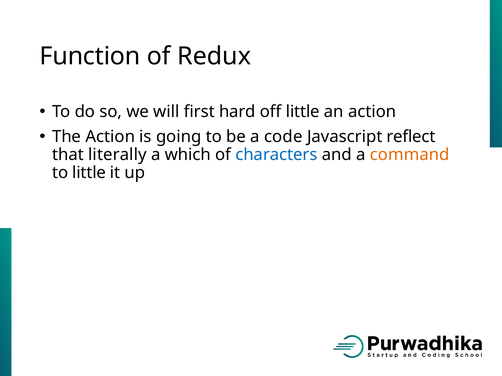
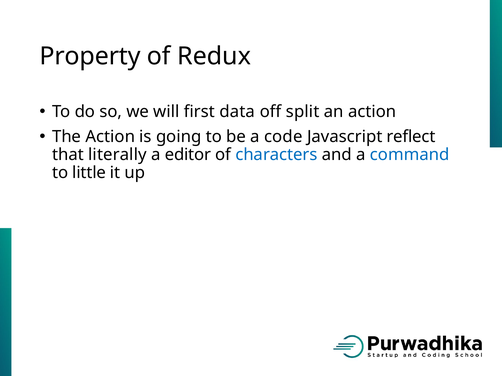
Function: Function -> Property
hard: hard -> data
off little: little -> split
which: which -> editor
command colour: orange -> blue
